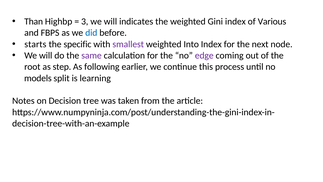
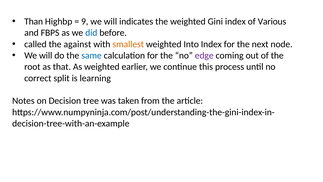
3: 3 -> 9
starts: starts -> called
specific: specific -> against
smallest colour: purple -> orange
same colour: purple -> blue
step: step -> that
As following: following -> weighted
models: models -> correct
